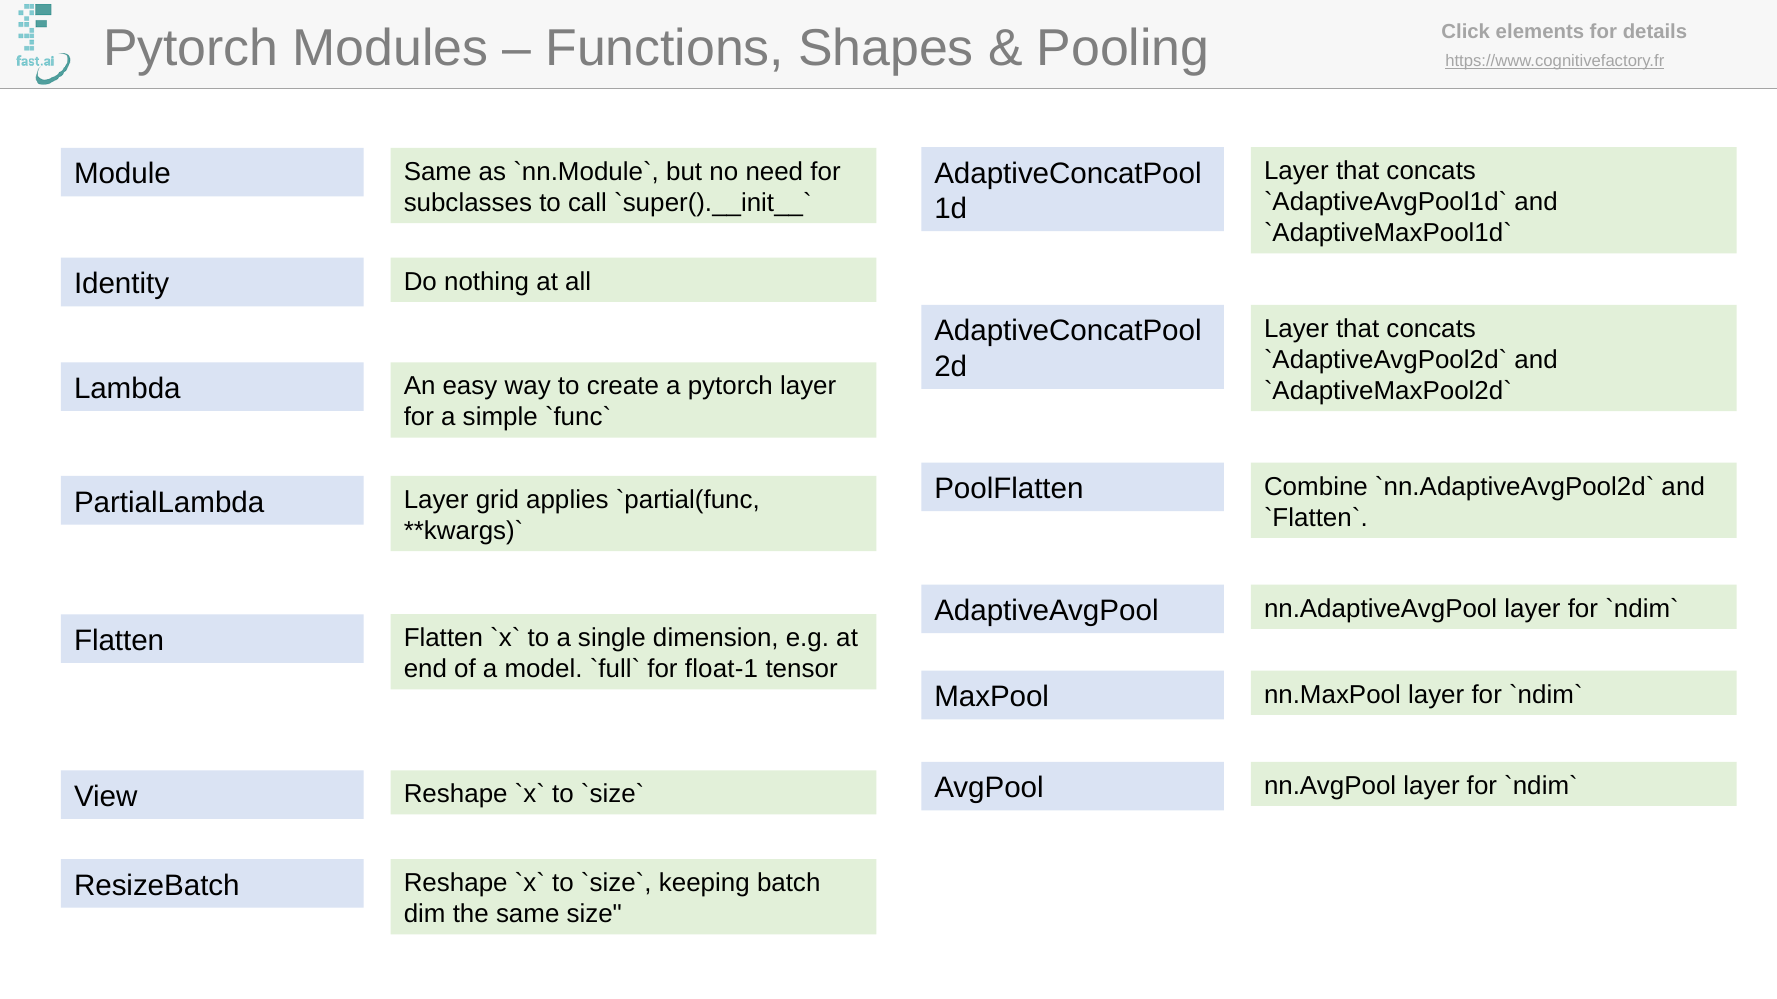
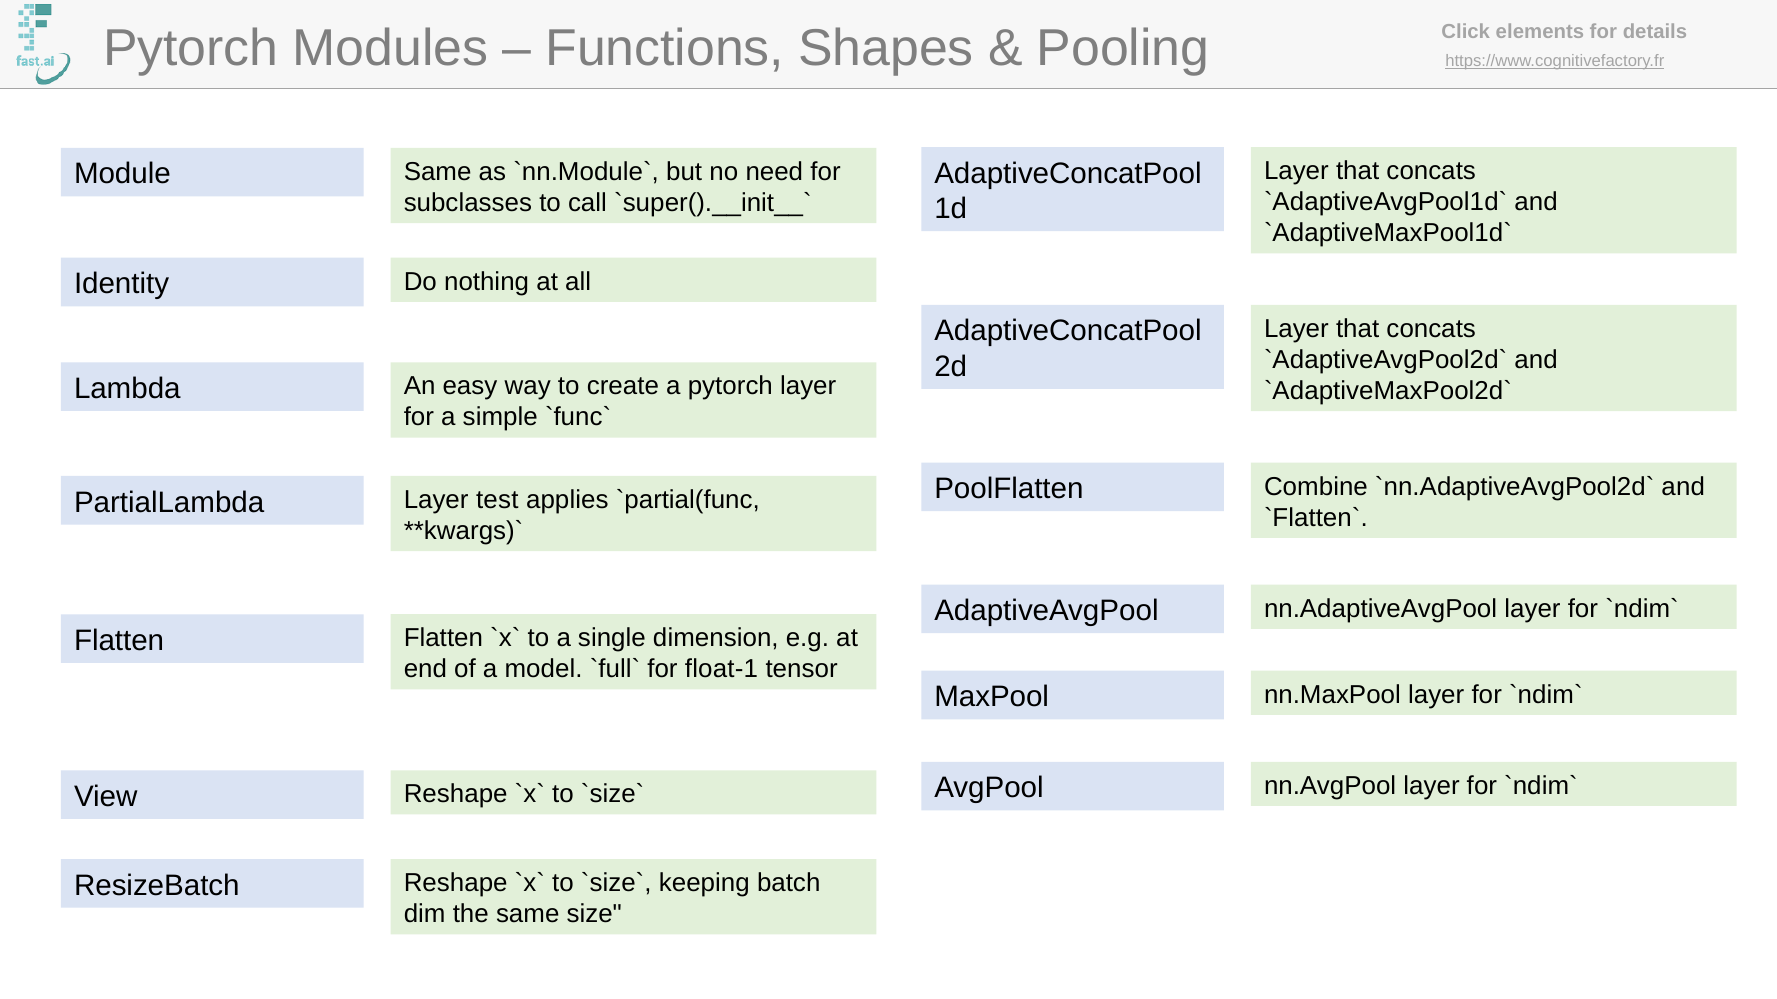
grid: grid -> test
